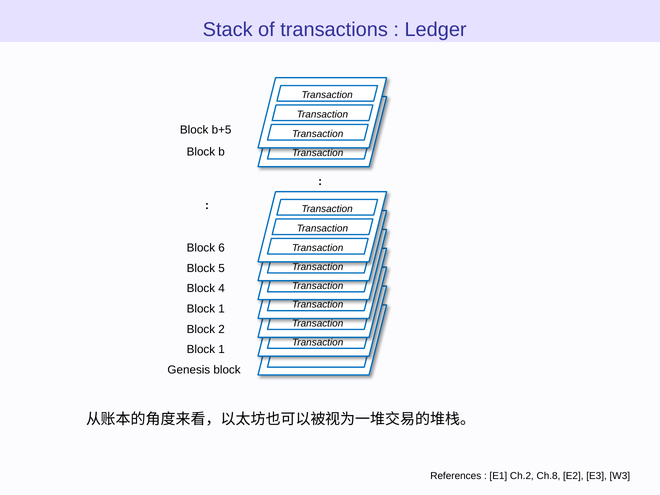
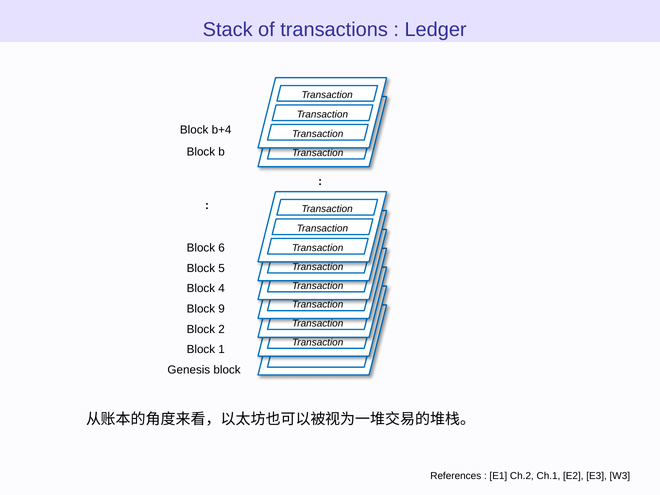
b+5: b+5 -> b+4
1 at (222, 309): 1 -> 9
Ch.8: Ch.8 -> Ch.1
